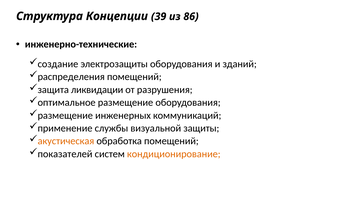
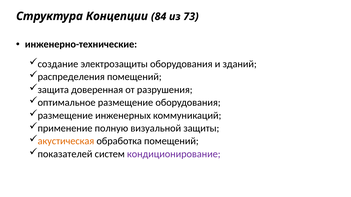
39: 39 -> 84
86: 86 -> 73
ликвидации: ликвидации -> доверенная
службы: службы -> полную
кондиционирование colour: orange -> purple
